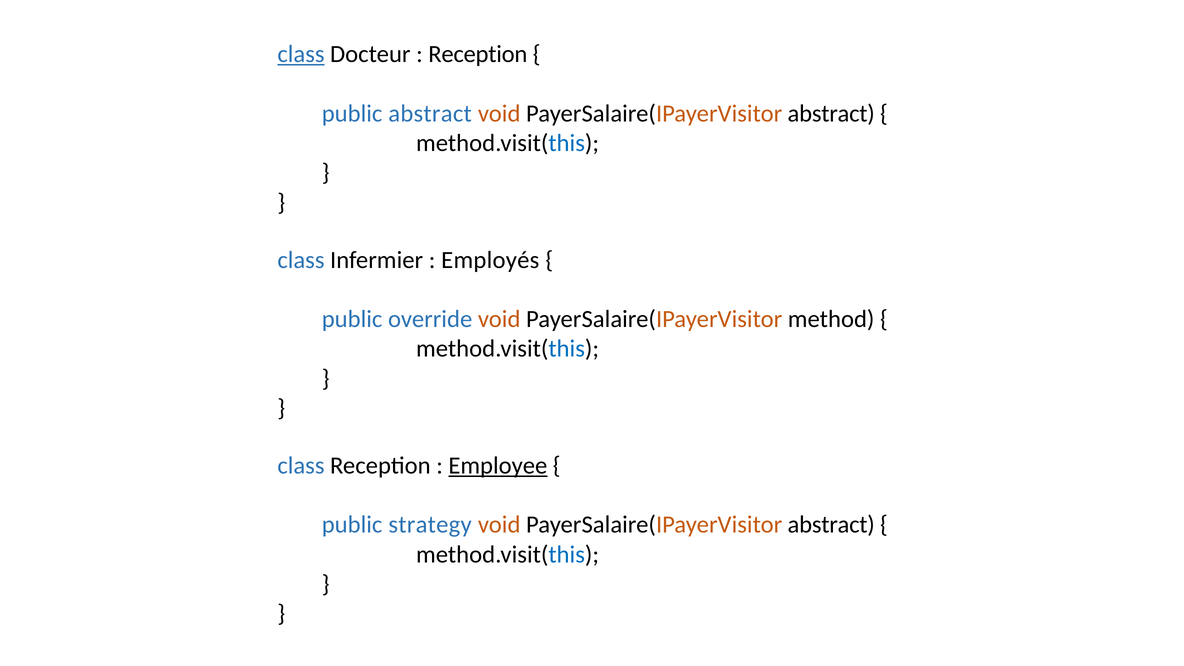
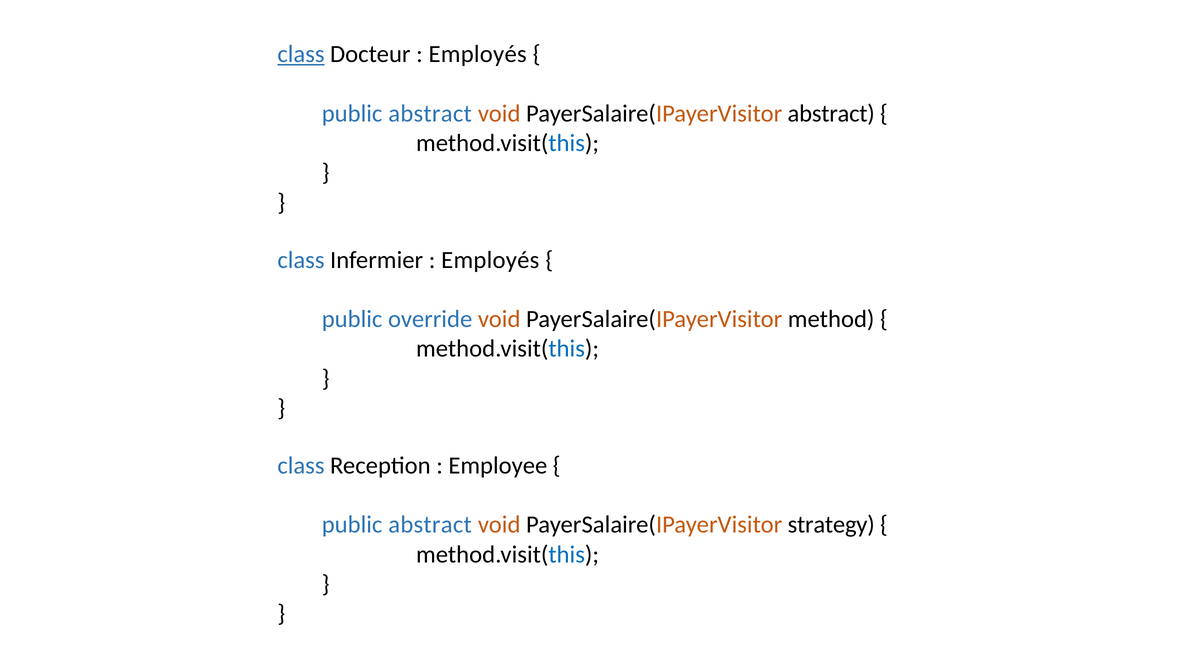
Reception at (478, 54): Reception -> Employés
Employee underline: present -> none
strategy at (430, 525): strategy -> abstract
abstract at (831, 525): abstract -> strategy
